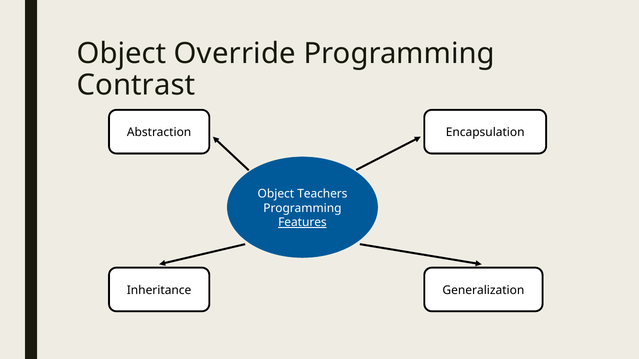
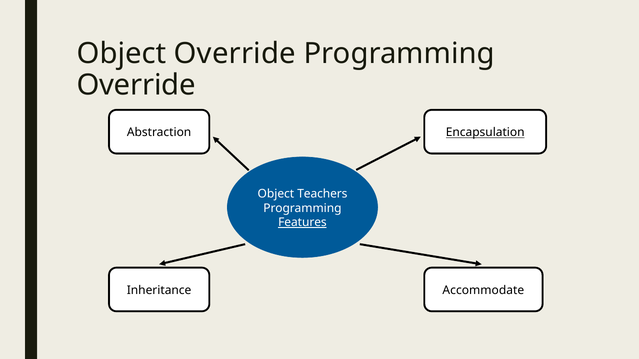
Contrast at (136, 85): Contrast -> Override
Encapsulation underline: none -> present
Generalization: Generalization -> Accommodate
